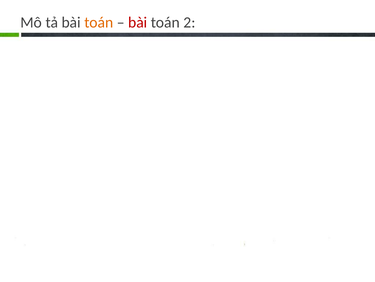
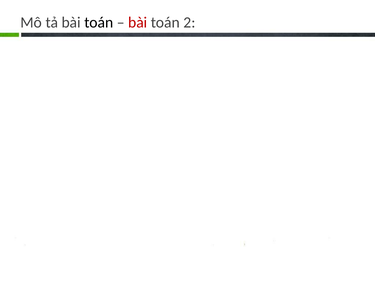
toán at (99, 22) colour: orange -> black
